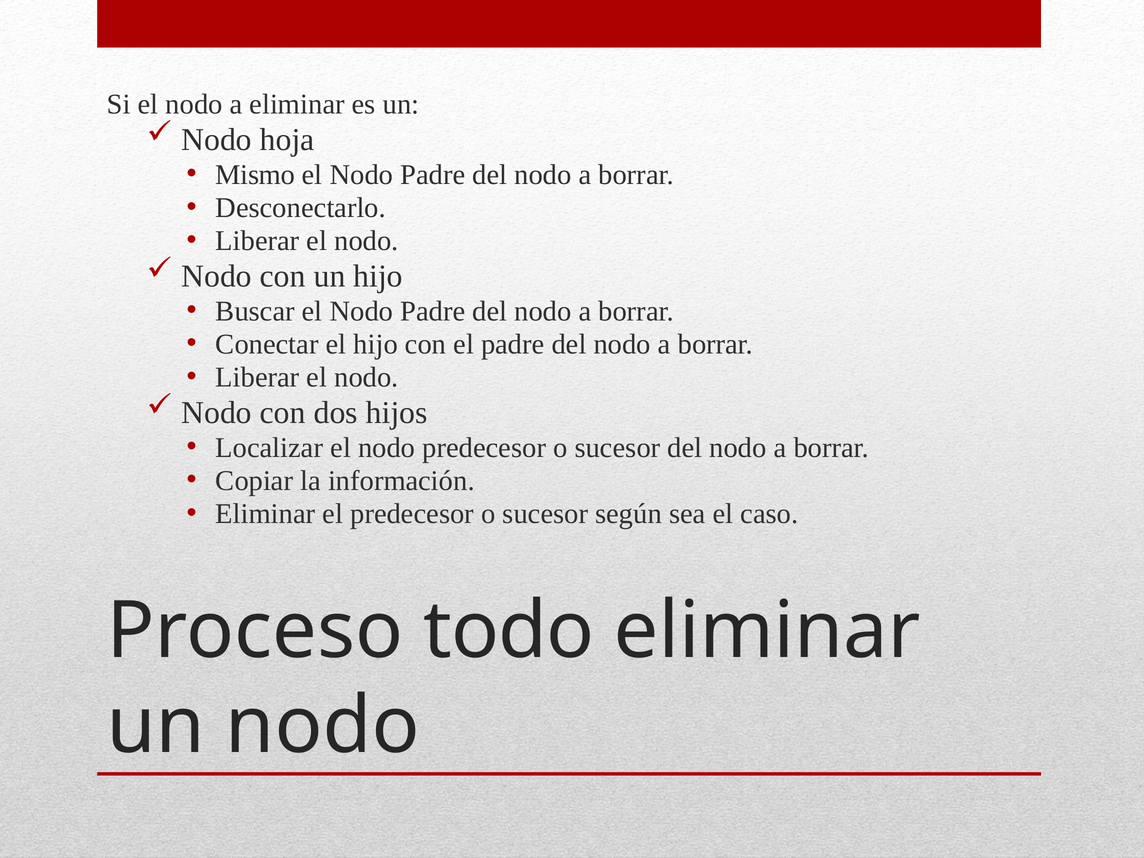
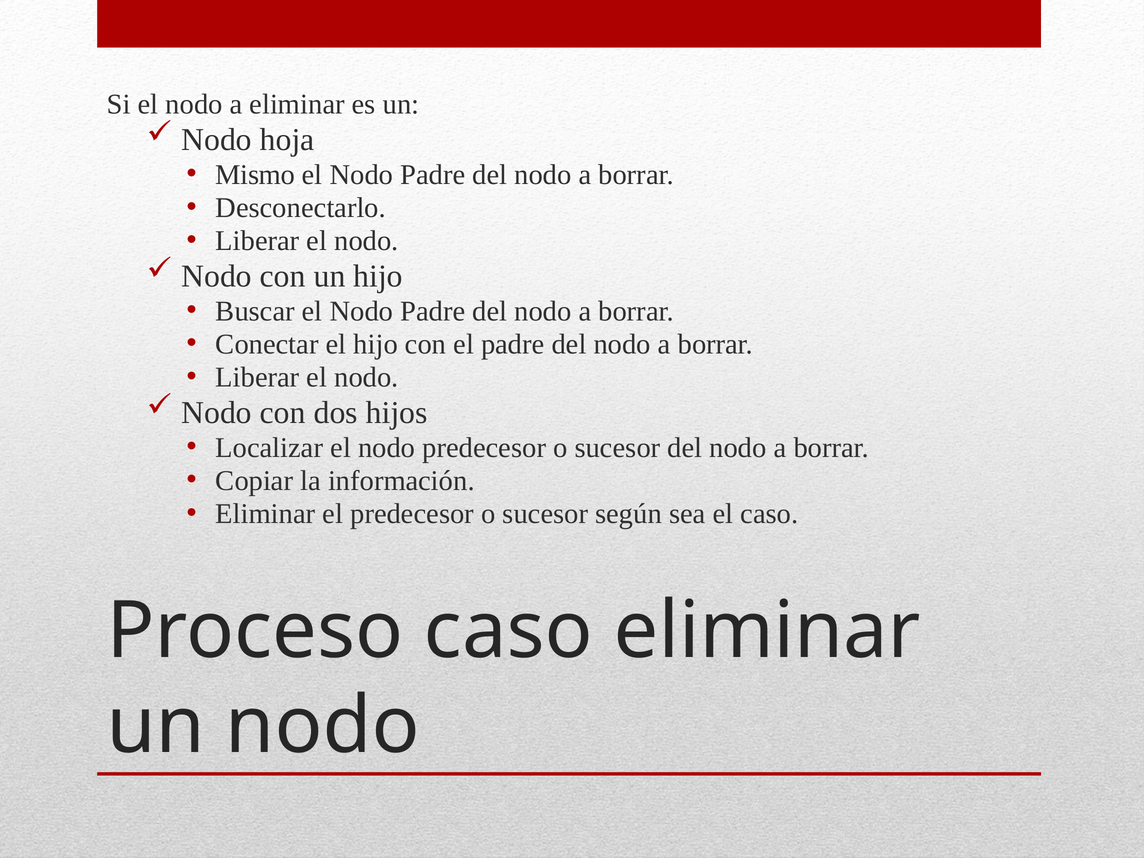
Proceso todo: todo -> caso
